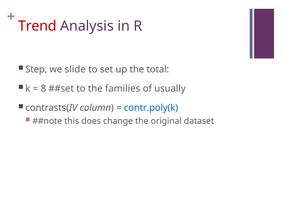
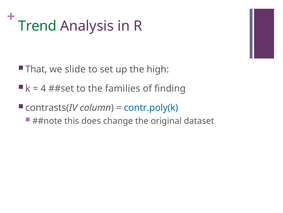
Trend colour: red -> green
Step: Step -> That
total: total -> high
8: 8 -> 4
usually: usually -> finding
